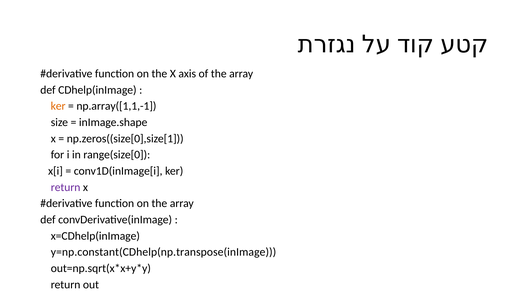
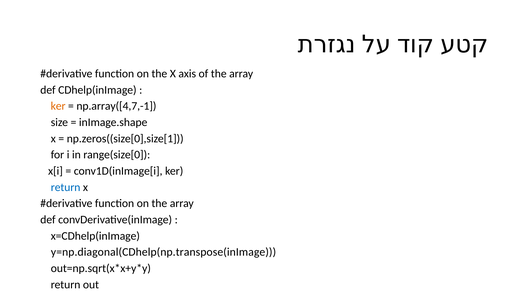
np.array([1,1,-1: np.array([1,1,-1 -> np.array([4,7,-1
return at (66, 187) colour: purple -> blue
y=np.constant(CDhelp(np.transpose(inImage: y=np.constant(CDhelp(np.transpose(inImage -> y=np.diagonal(CDhelp(np.transpose(inImage
